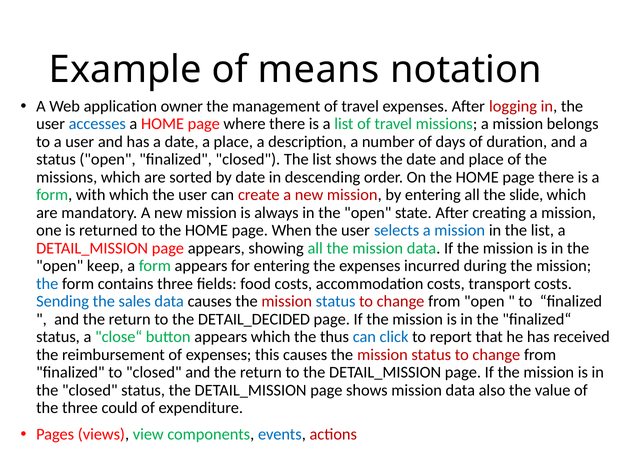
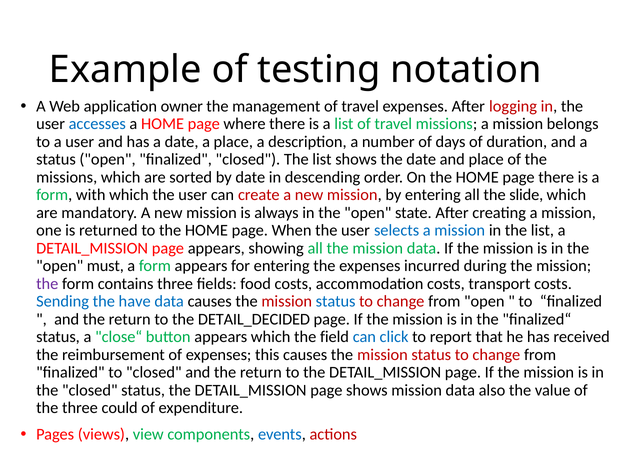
means: means -> testing
keep: keep -> must
the at (47, 283) colour: blue -> purple
sales: sales -> have
thus: thus -> field
